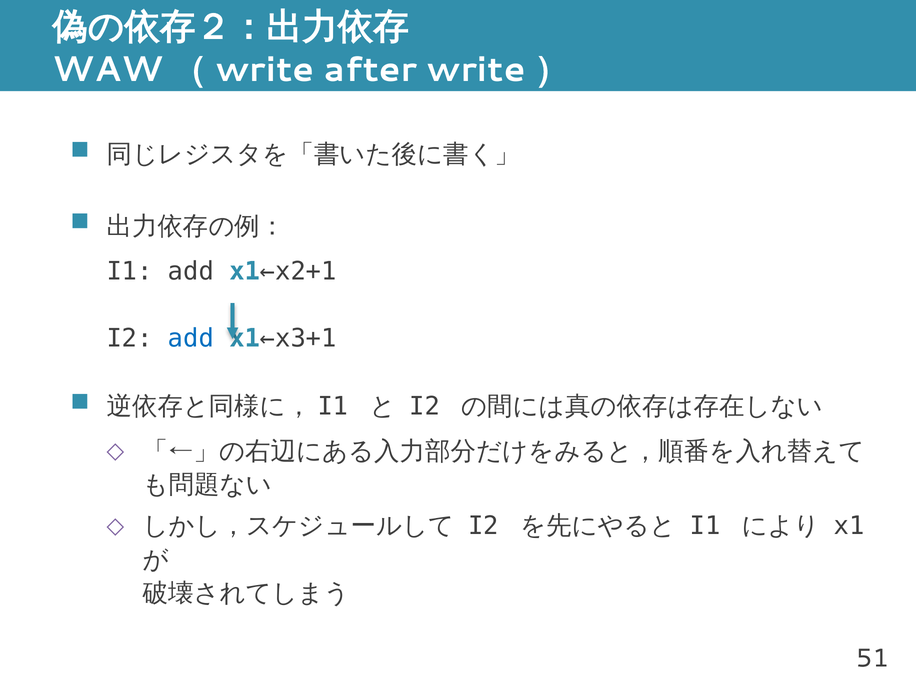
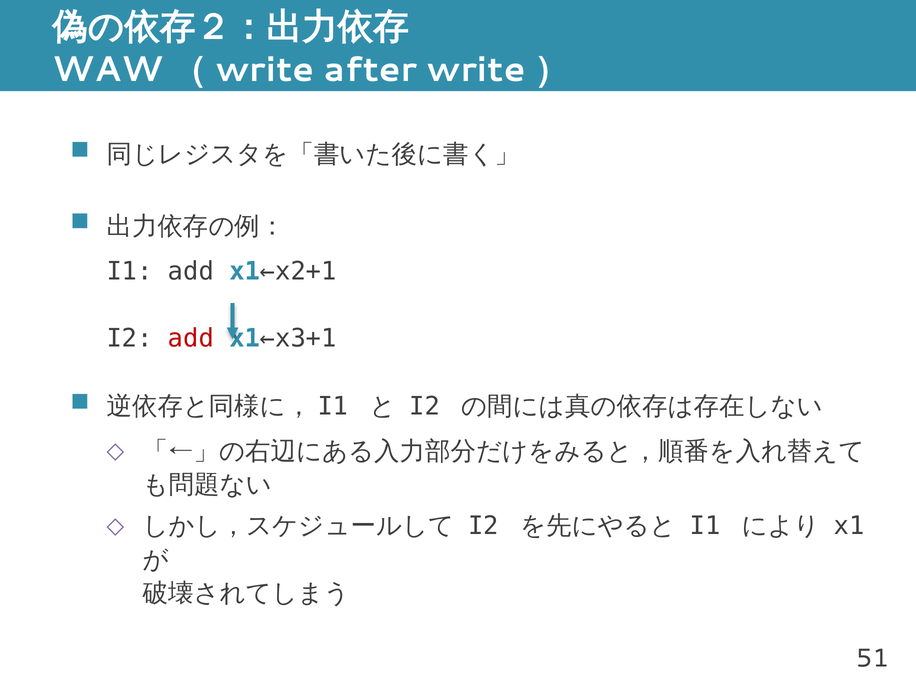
add at (191, 338) colour: blue -> red
